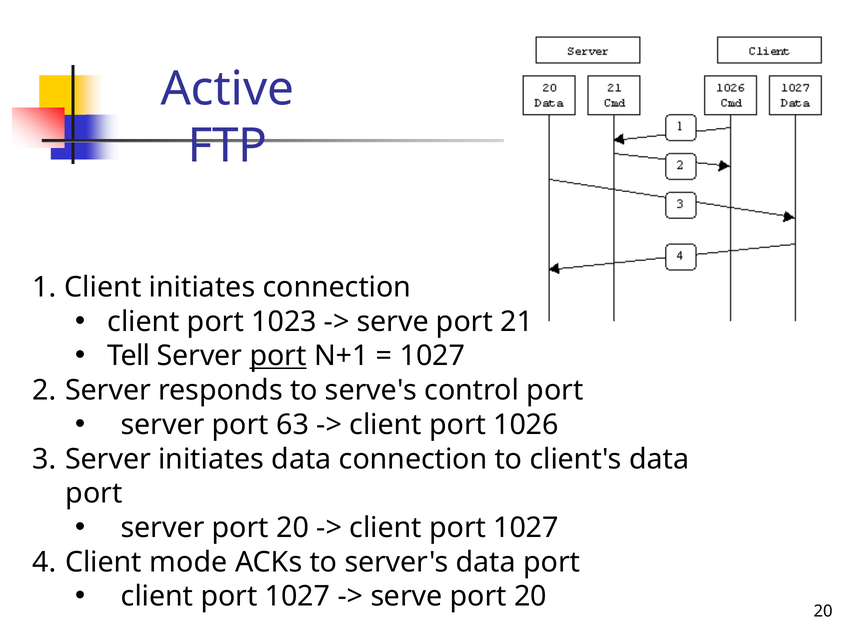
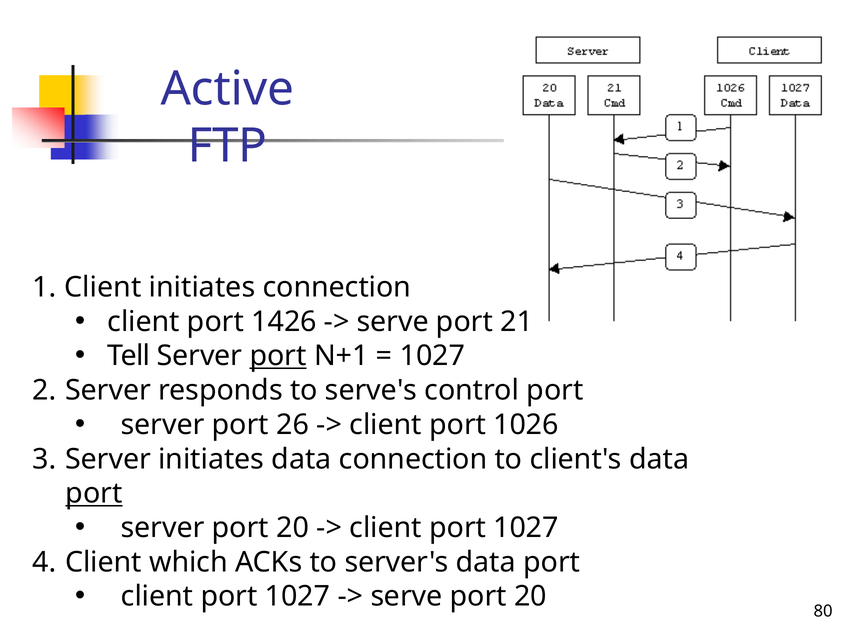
1023: 1023 -> 1426
63: 63 -> 26
port at (94, 494) underline: none -> present
mode: mode -> which
20 20: 20 -> 80
